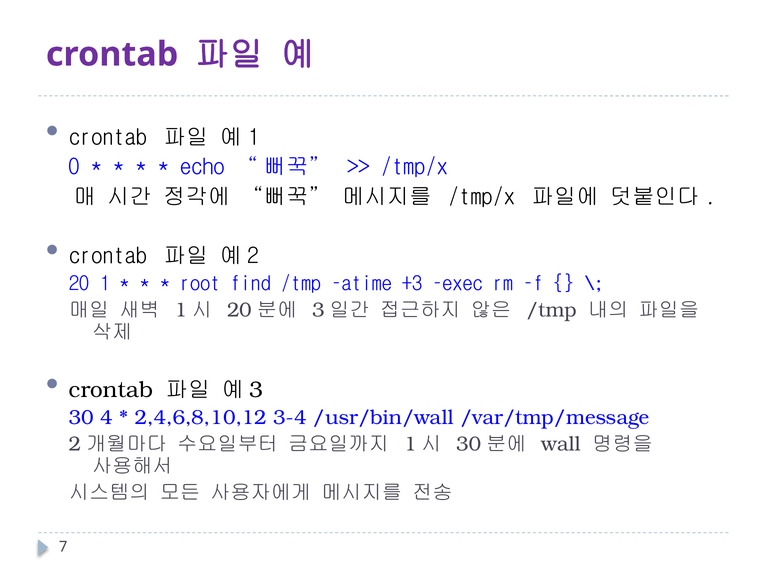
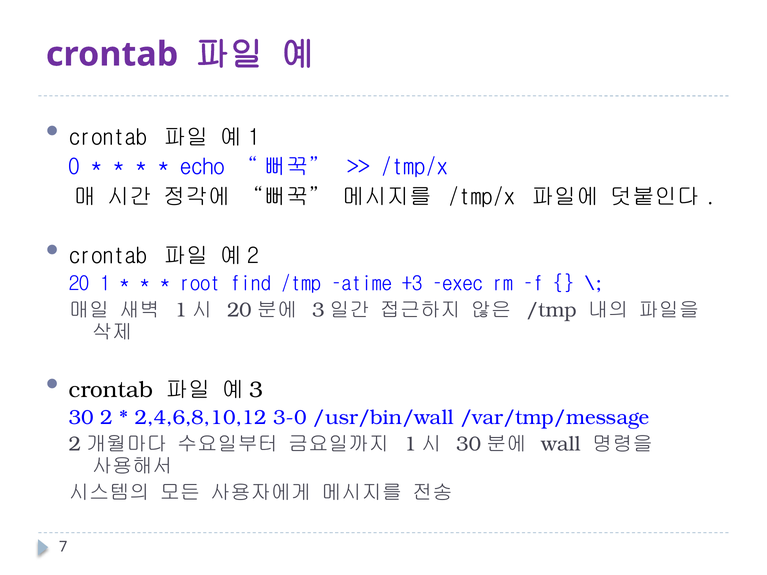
4: 4 -> 2
3-4: 3-4 -> 3-0
